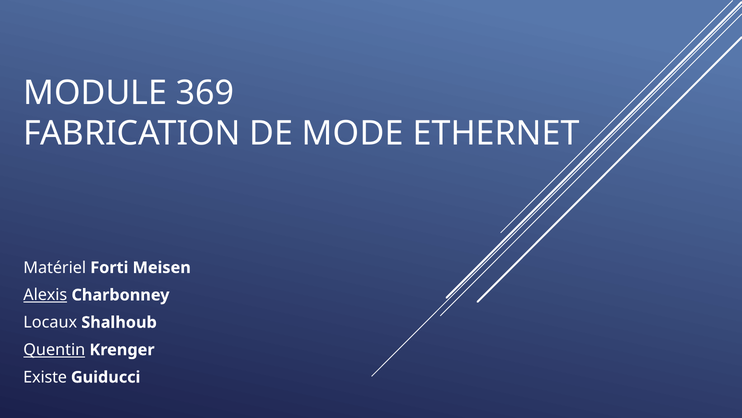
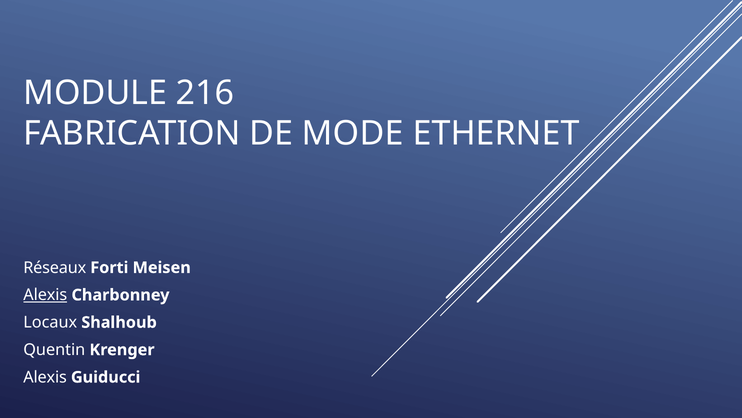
369: 369 -> 216
Matériel: Matériel -> Réseaux
Quentin underline: present -> none
Existe at (45, 377): Existe -> Alexis
